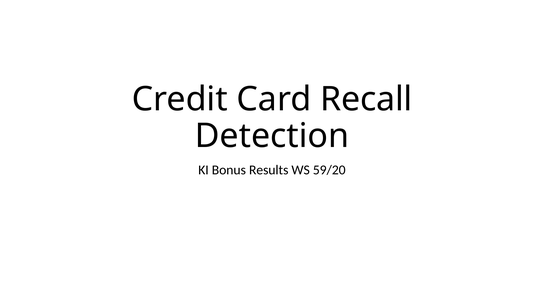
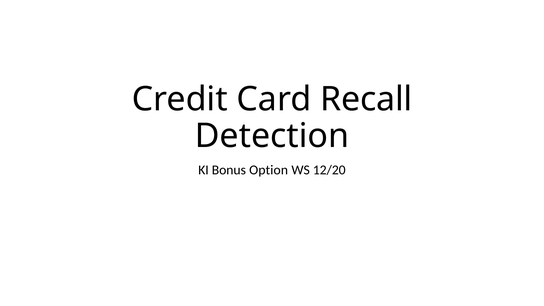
Results: Results -> Option
59/20: 59/20 -> 12/20
